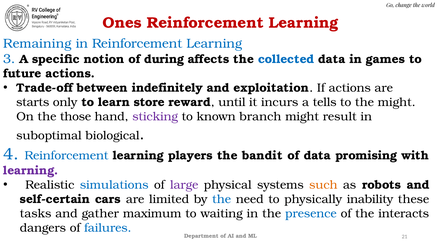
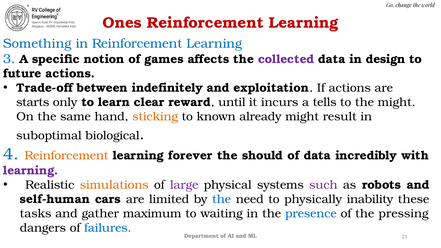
Remaining: Remaining -> Something
during: during -> games
collected colour: blue -> purple
games: games -> design
store: store -> clear
those: those -> same
sticking colour: purple -> orange
branch: branch -> already
Reinforcement at (66, 155) colour: blue -> orange
players: players -> forever
bandit: bandit -> should
promising: promising -> incredibly
simulations colour: blue -> orange
such colour: orange -> purple
self-certain: self-certain -> self-human
interacts: interacts -> pressing
